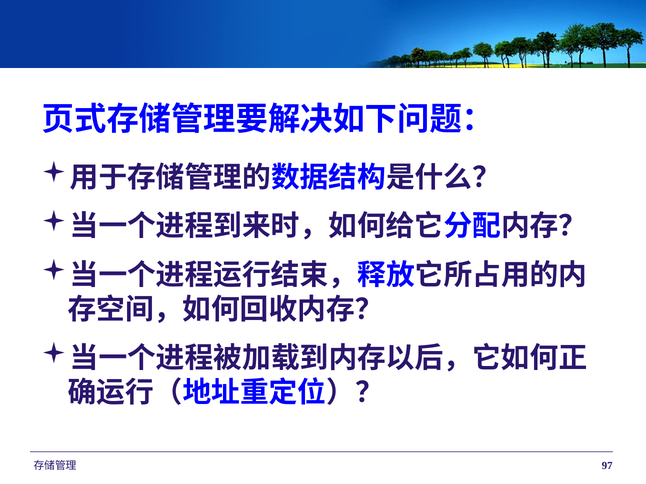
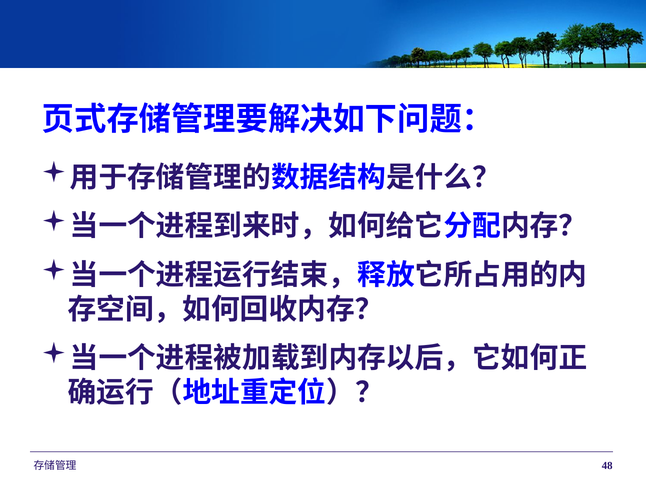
97: 97 -> 48
